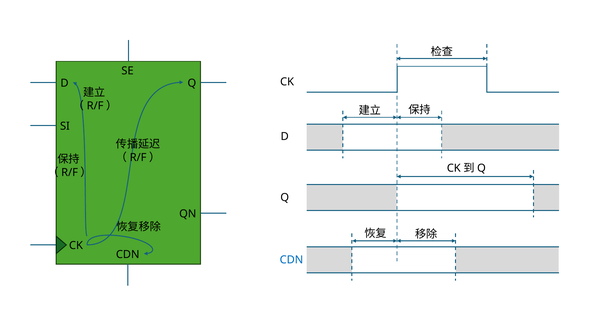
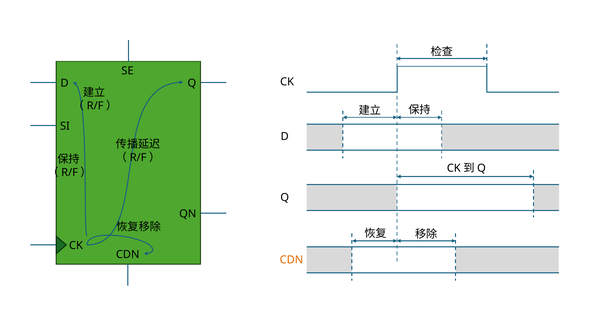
CDN at (291, 260) colour: blue -> orange
